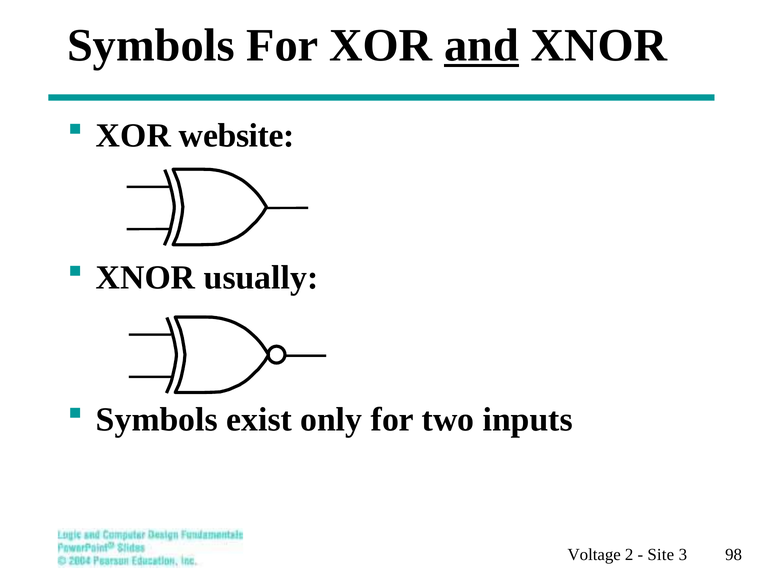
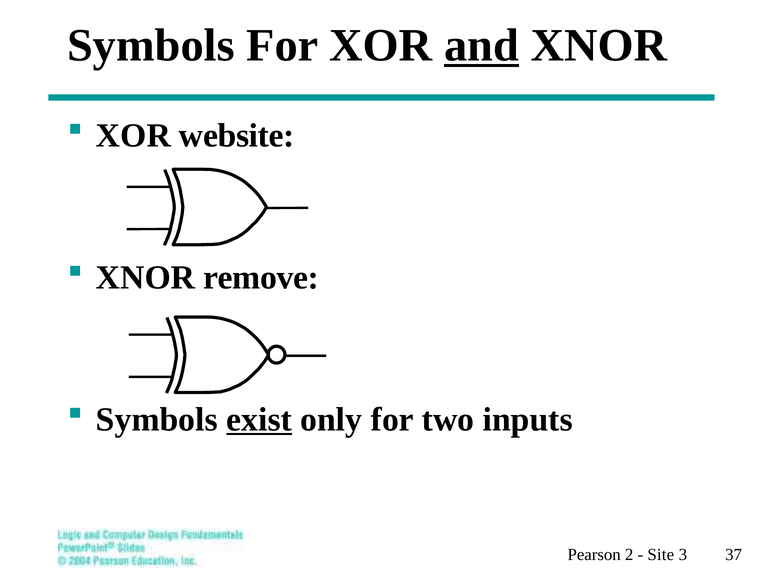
usually: usually -> remove
exist underline: none -> present
Voltage: Voltage -> Pearson
98: 98 -> 37
